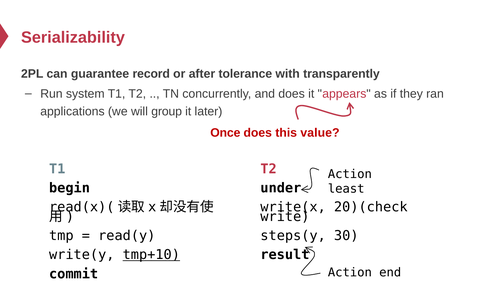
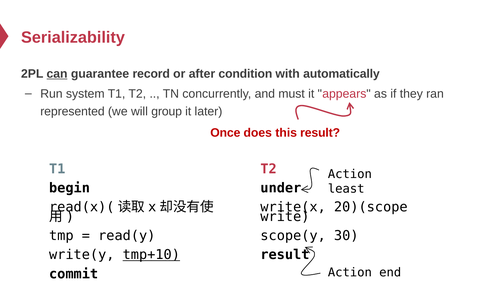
can underline: none -> present
tolerance: tolerance -> condition
transparently: transparently -> automatically
and does: does -> must
applications: applications -> represented
this value: value -> result
20)(check: 20)(check -> 20)(scope
steps(y: steps(y -> scope(y
